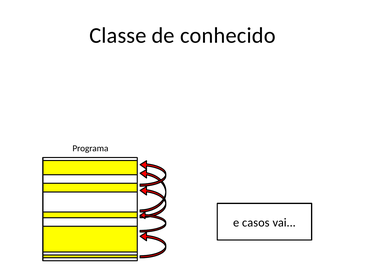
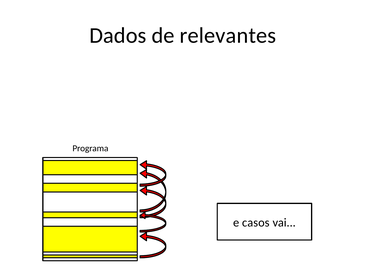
Classe: Classe -> Dados
conhecido: conhecido -> relevantes
